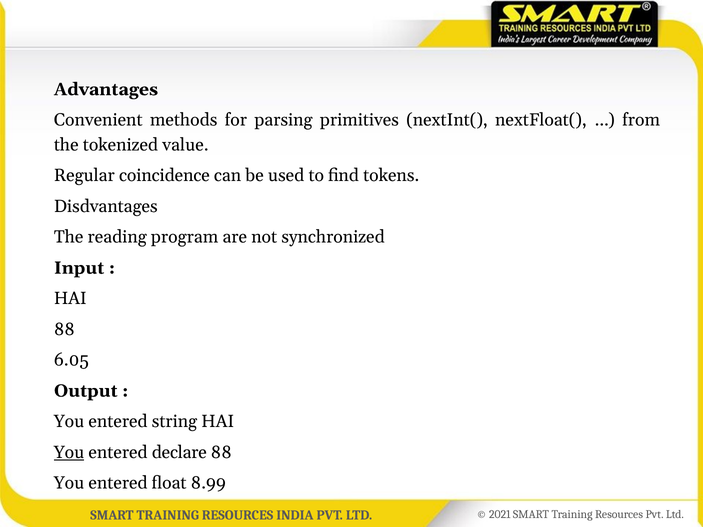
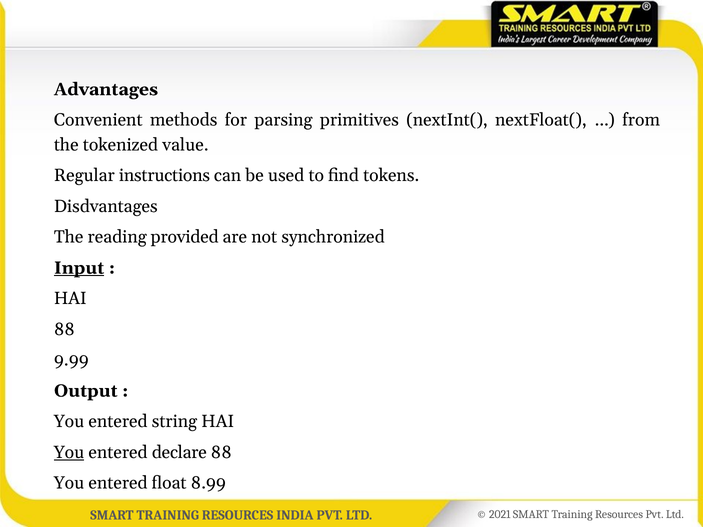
coincidence: coincidence -> instructions
program: program -> provided
Input underline: none -> present
6.05: 6.05 -> 9.99
